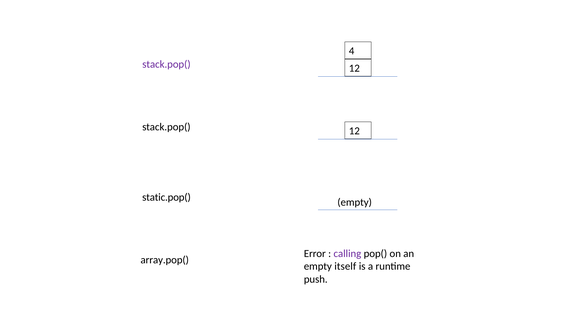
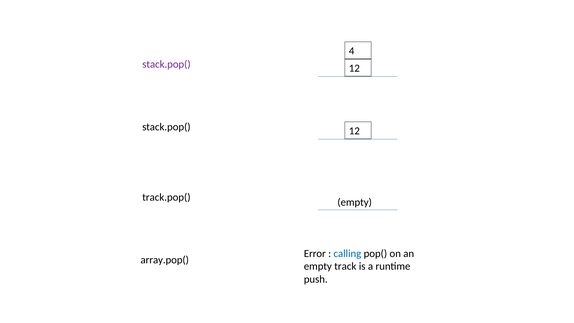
static.pop(: static.pop( -> track.pop(
calling colour: purple -> blue
itself: itself -> track
